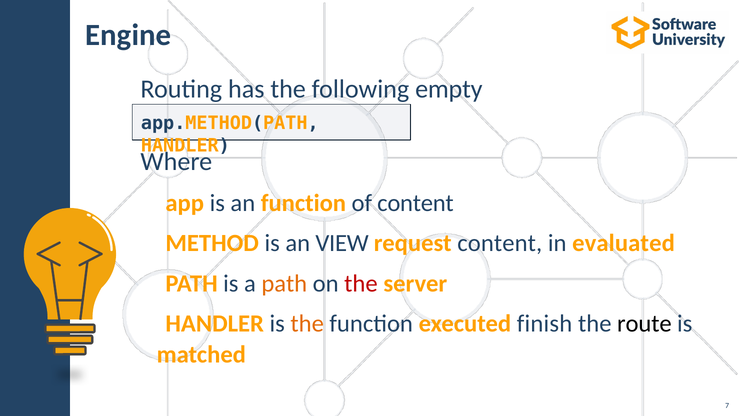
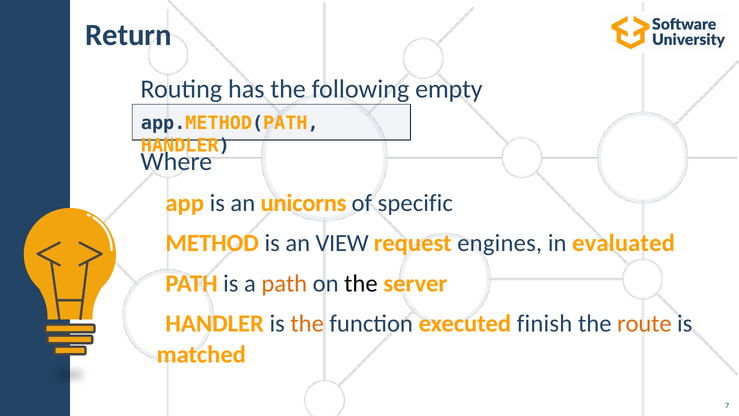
Engine: Engine -> Return
an function: function -> unicorns
of content: content -> specific
request content: content -> engines
the at (361, 283) colour: red -> black
route colour: black -> orange
